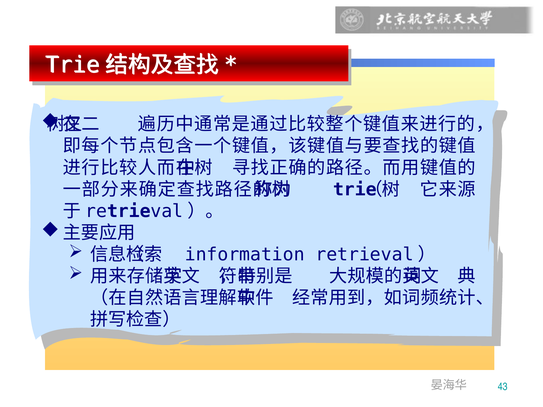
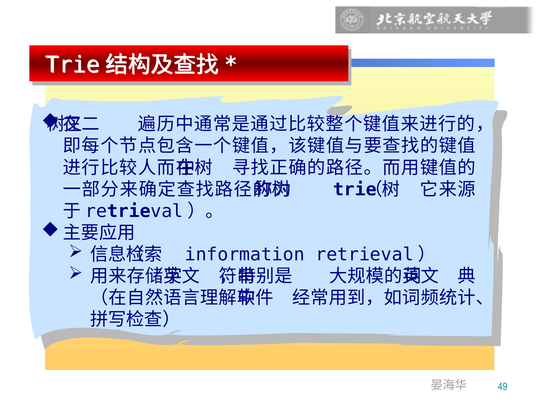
43: 43 -> 49
